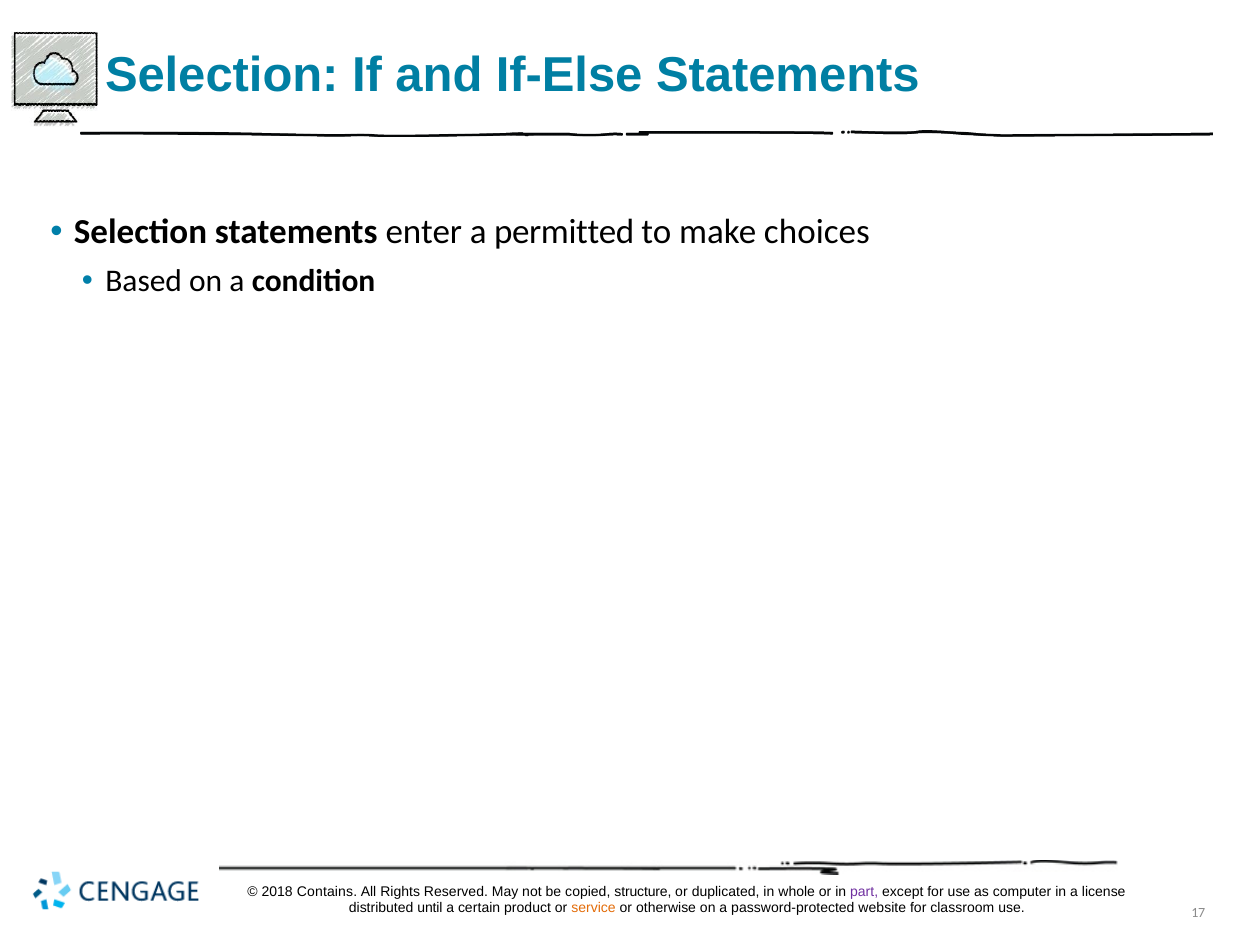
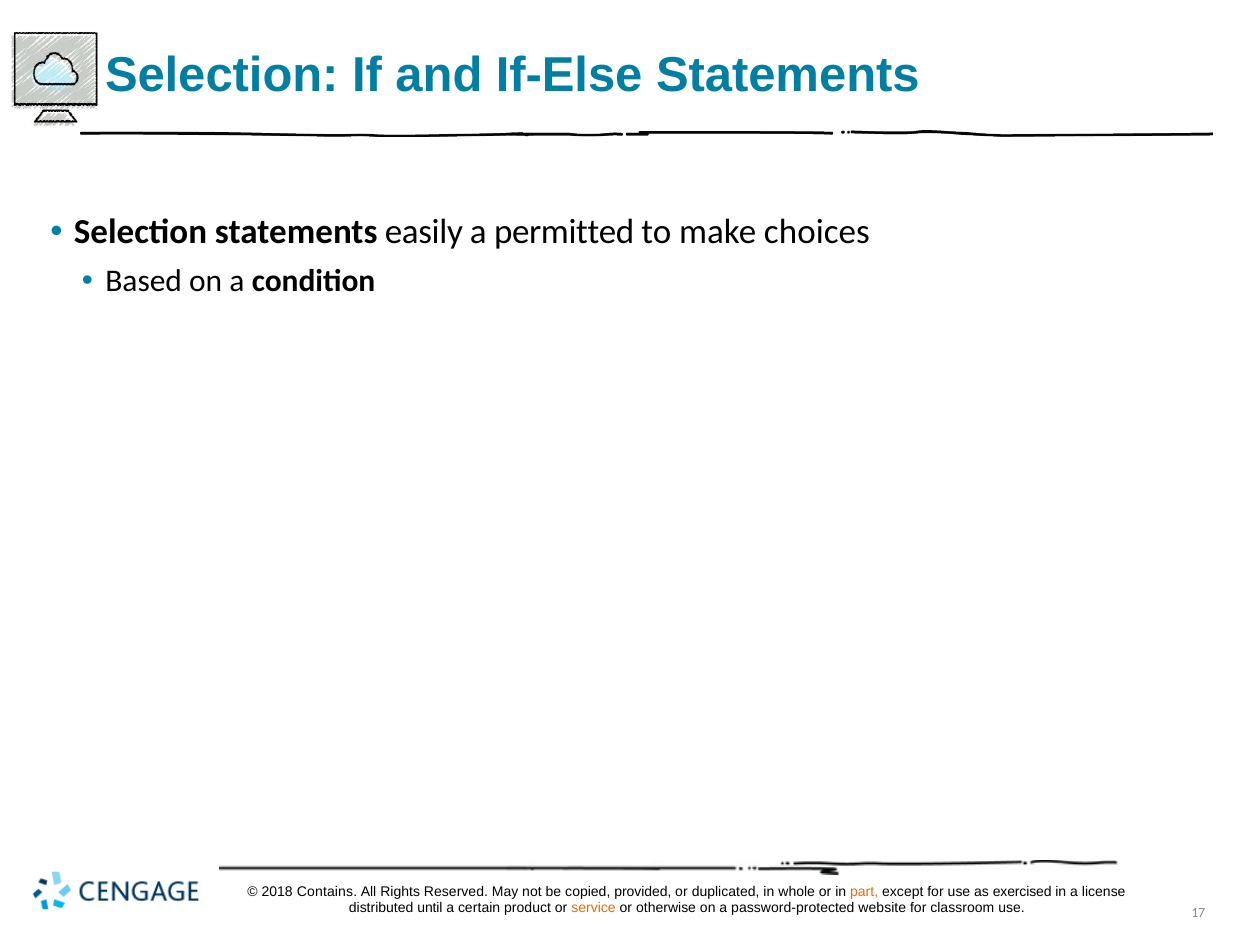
enter: enter -> easily
structure: structure -> provided
part colour: purple -> orange
computer: computer -> exercised
